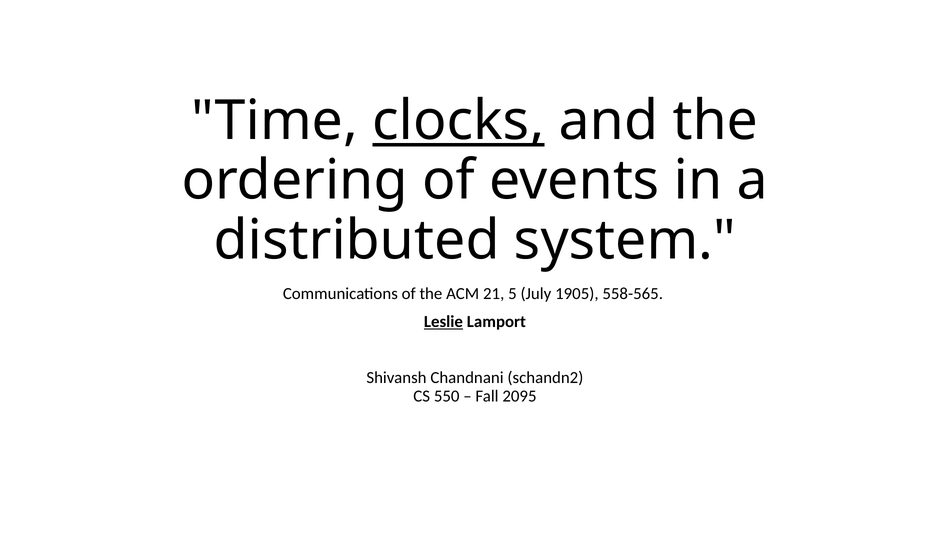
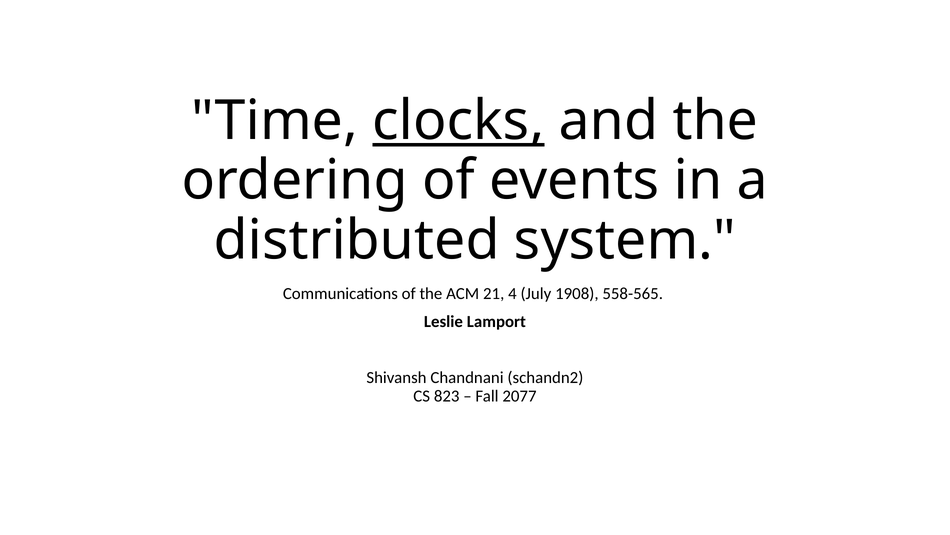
5: 5 -> 4
1905: 1905 -> 1908
Leslie underline: present -> none
550: 550 -> 823
2095: 2095 -> 2077
